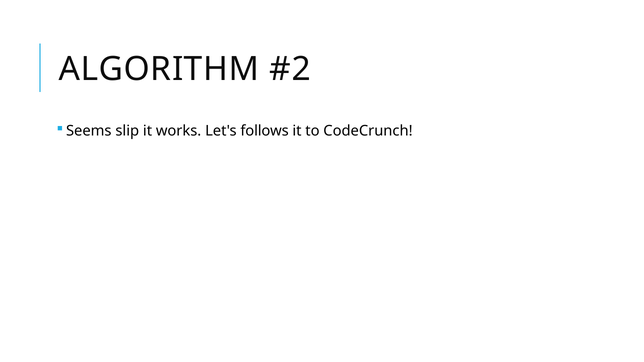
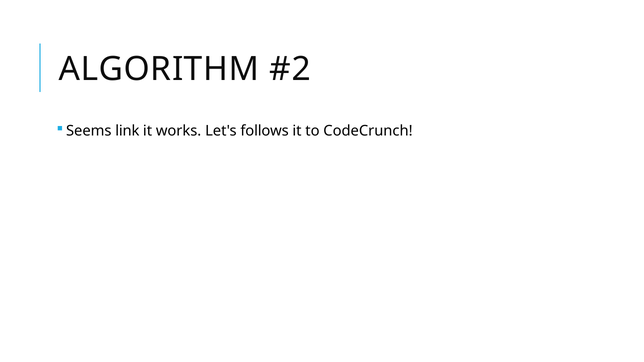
slip: slip -> link
